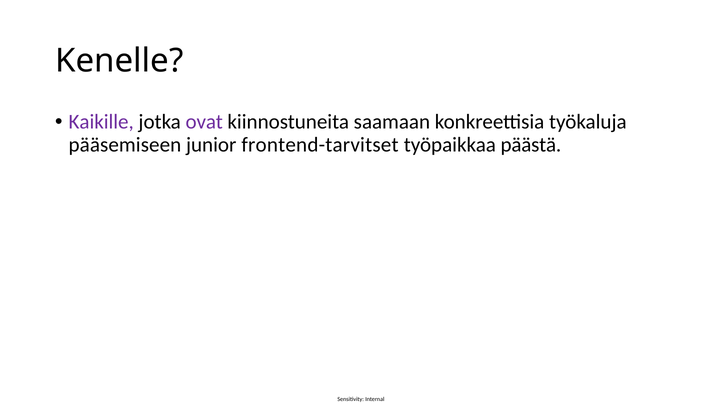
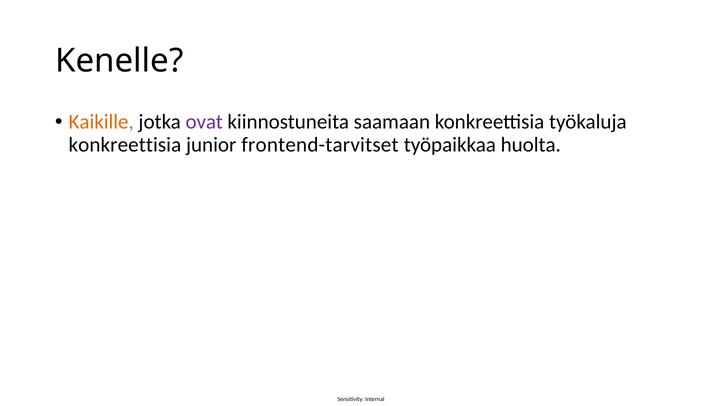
Kaikille colour: purple -> orange
pääsemiseen at (125, 145): pääsemiseen -> konkreettisia
päästä: päästä -> huolta
